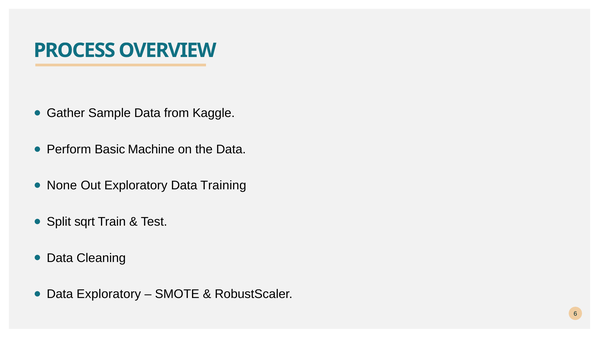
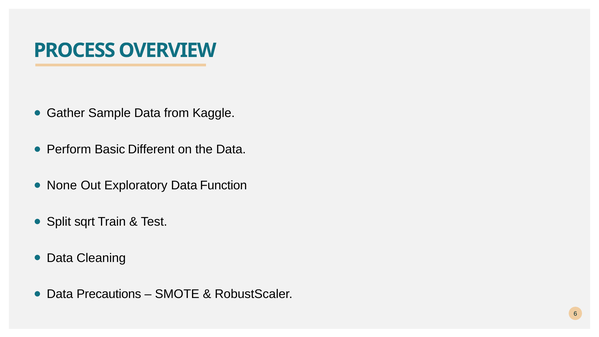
Machine: Machine -> Different
Training: Training -> Function
Data Exploratory: Exploratory -> Precautions
